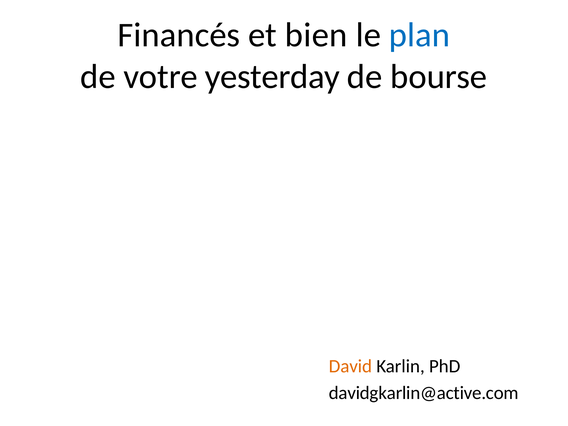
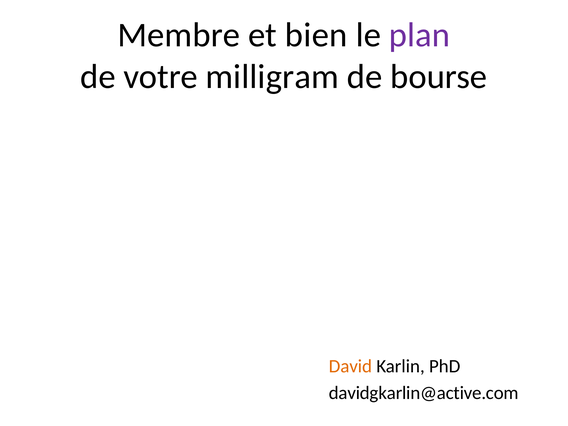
Financés: Financés -> Membre
plan colour: blue -> purple
yesterday: yesterday -> milligram
